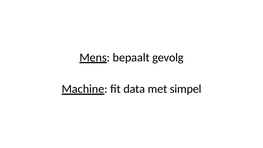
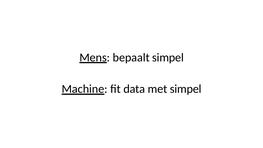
bepaalt gevolg: gevolg -> simpel
